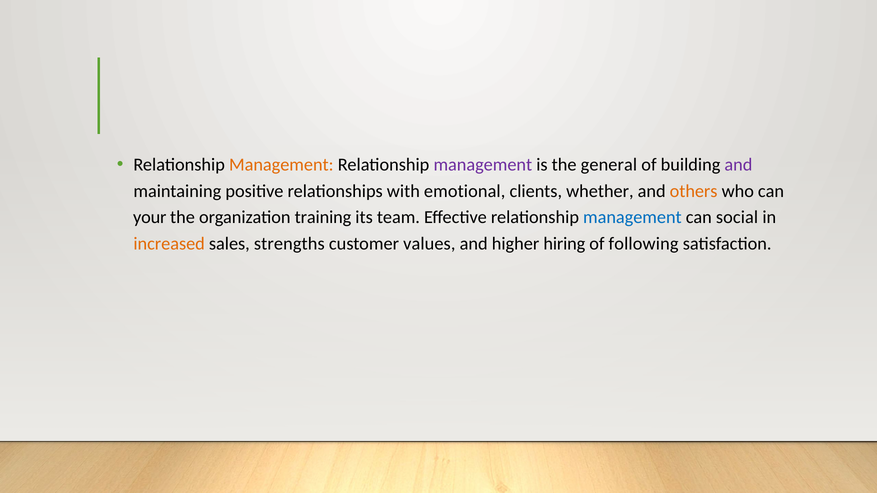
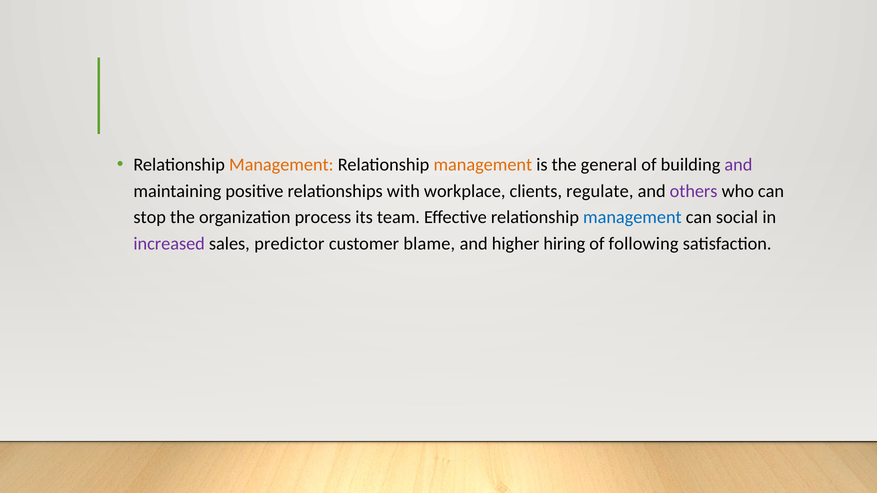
management at (483, 165) colour: purple -> orange
emotional: emotional -> workplace
whether: whether -> regulate
others colour: orange -> purple
your: your -> stop
training: training -> process
increased colour: orange -> purple
strengths: strengths -> predictor
values: values -> blame
